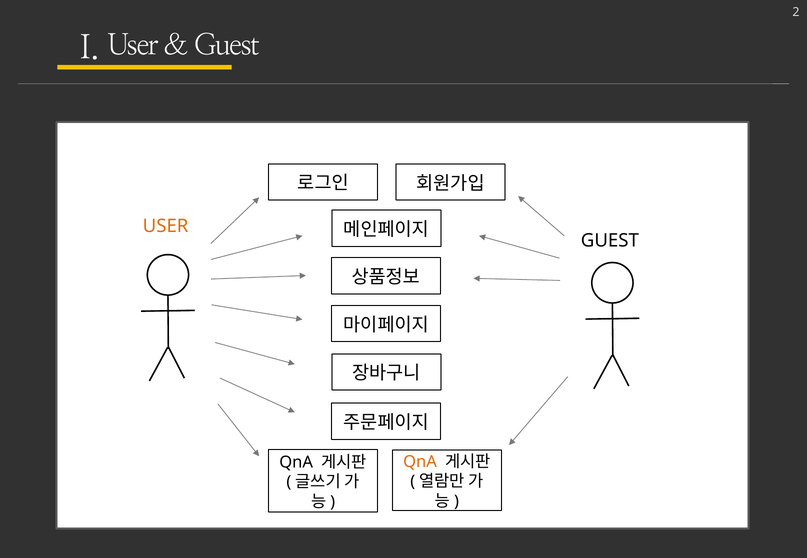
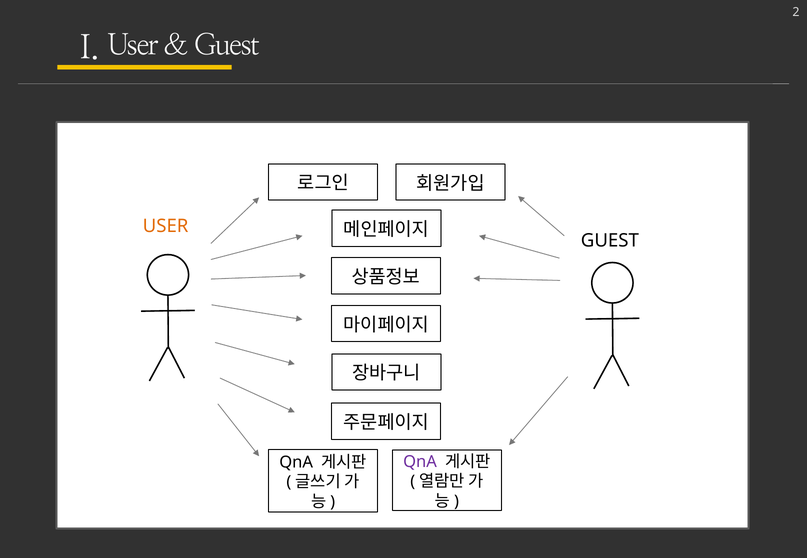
QnA at (420, 462) colour: orange -> purple
